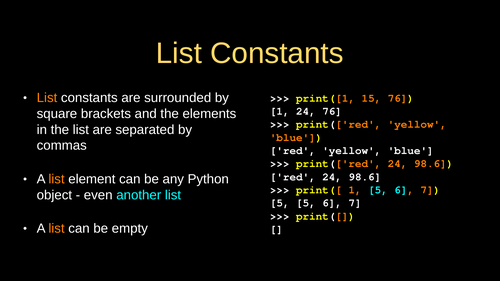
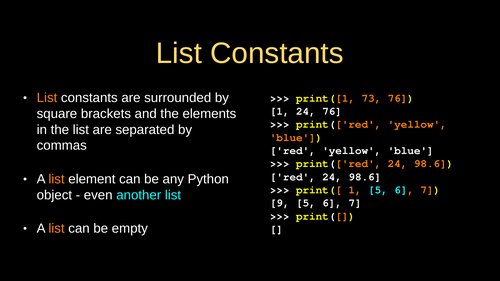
15: 15 -> 73
5 at (280, 203): 5 -> 9
